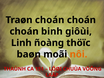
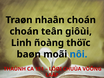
Traøn choán: choán -> nhaân
binh: binh -> teân
nôi colour: orange -> blue
